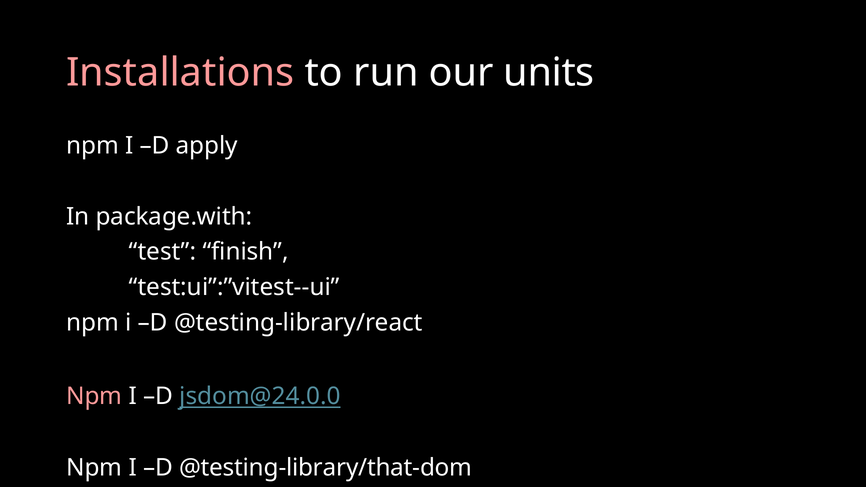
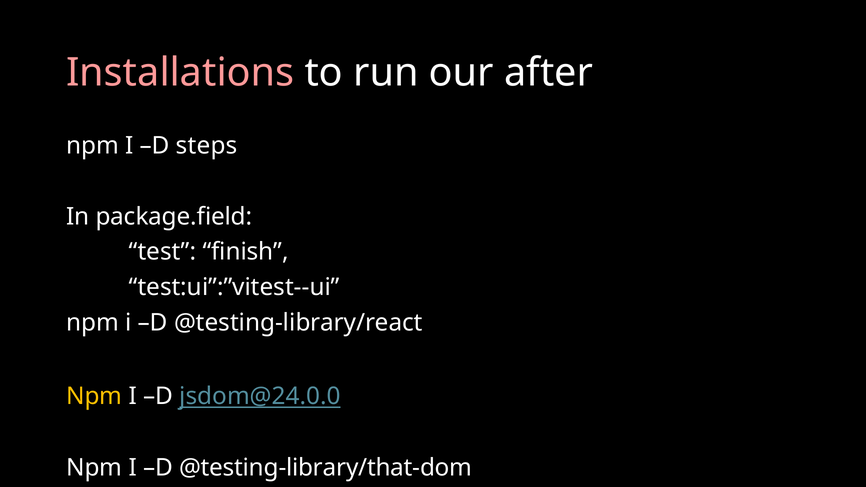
units: units -> after
apply: apply -> steps
package.with: package.with -> package.field
Npm at (94, 396) colour: pink -> yellow
